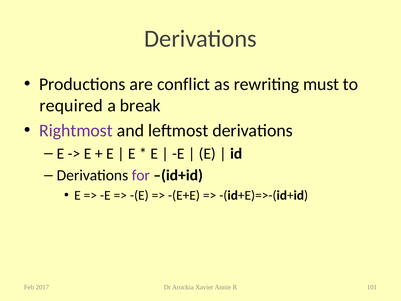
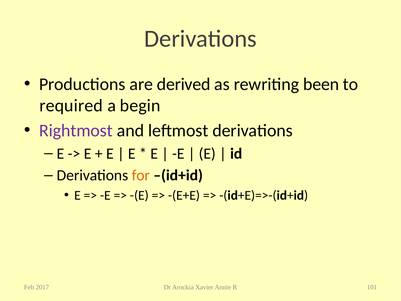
conflict: conflict -> derived
must: must -> been
break: break -> begin
for colour: purple -> orange
